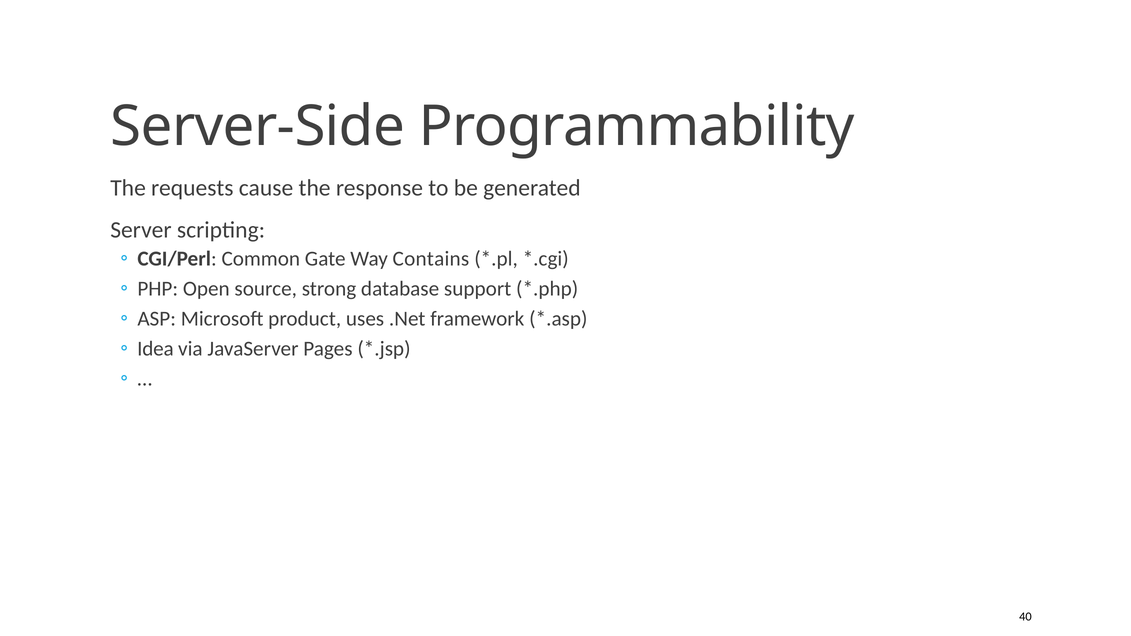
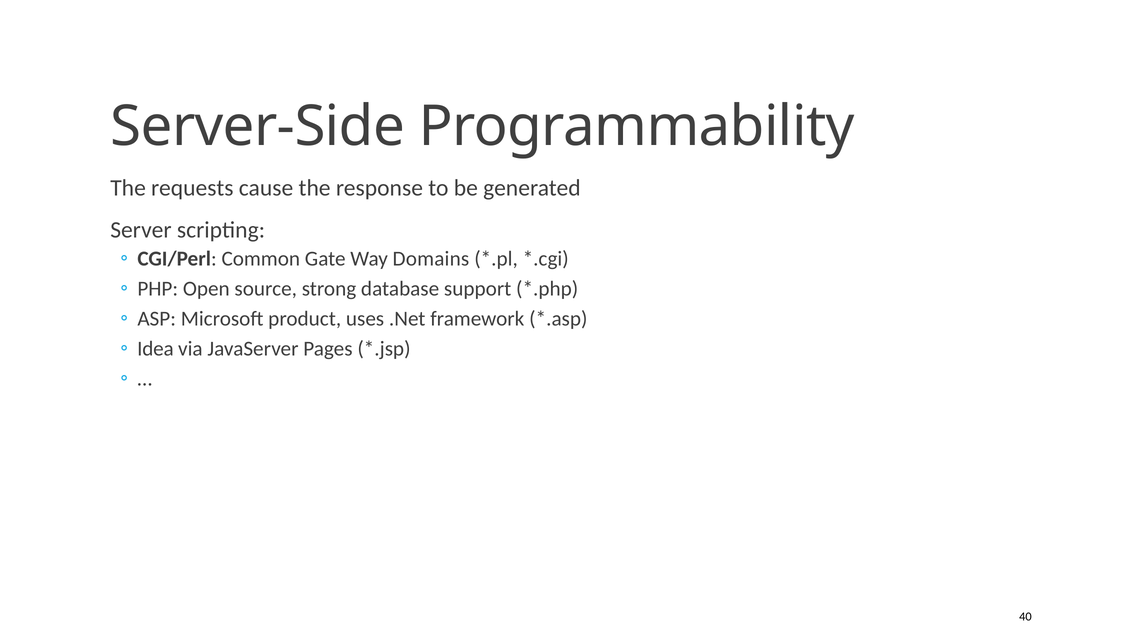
Contains: Contains -> Domains
